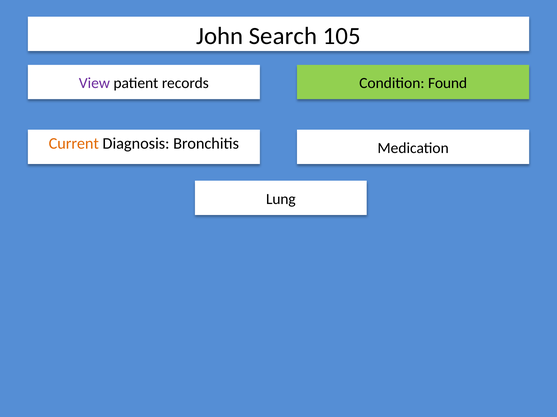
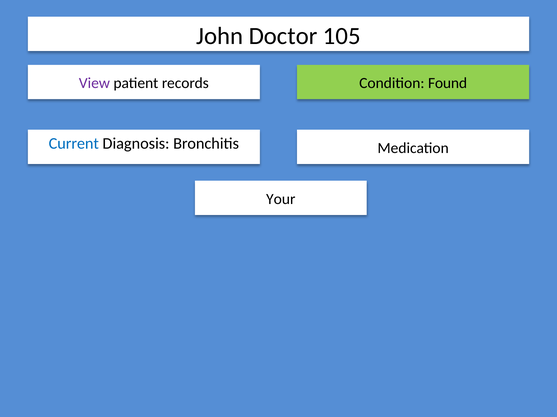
Search: Search -> Doctor
Current colour: orange -> blue
Lung: Lung -> Your
